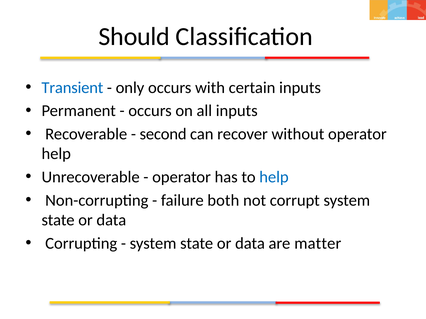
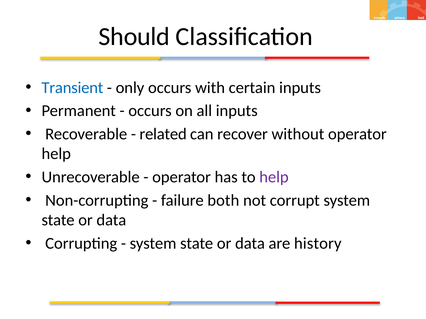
second: second -> related
help at (274, 177) colour: blue -> purple
matter: matter -> history
